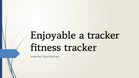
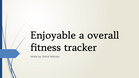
a tracker: tracker -> overall
